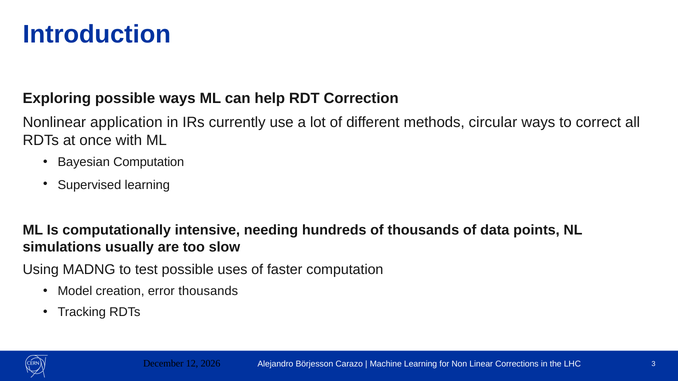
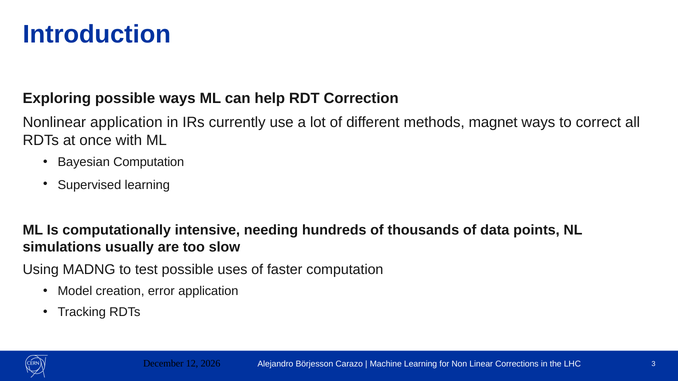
circular: circular -> magnet
error thousands: thousands -> application
